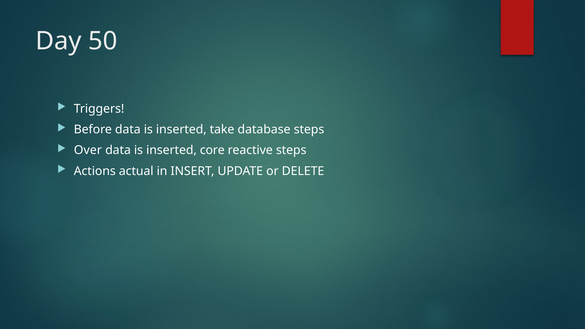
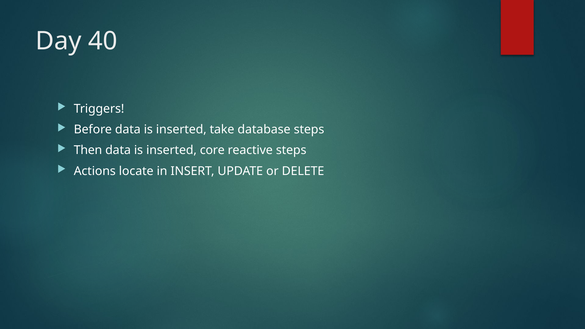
50: 50 -> 40
Over: Over -> Then
actual: actual -> locate
